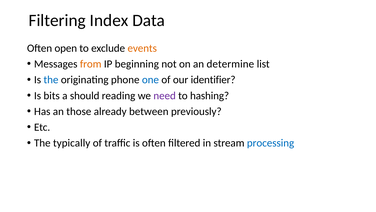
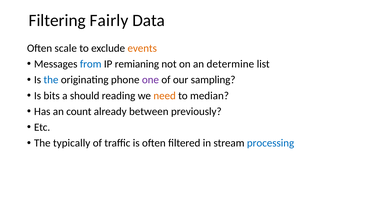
Index: Index -> Fairly
open: open -> scale
from colour: orange -> blue
beginning: beginning -> remianing
one colour: blue -> purple
identifier: identifier -> sampling
need colour: purple -> orange
hashing: hashing -> median
those: those -> count
